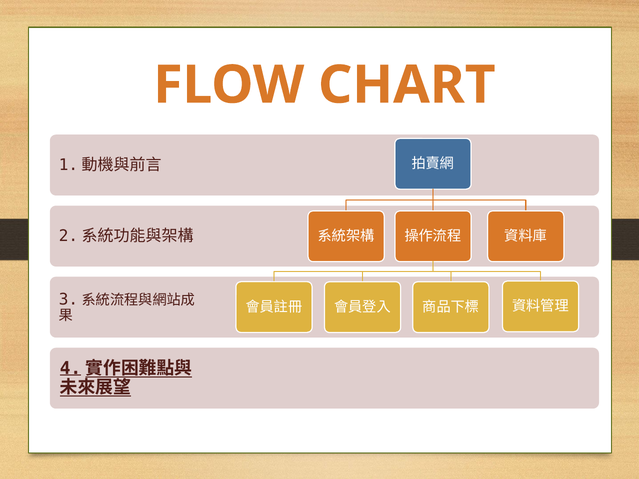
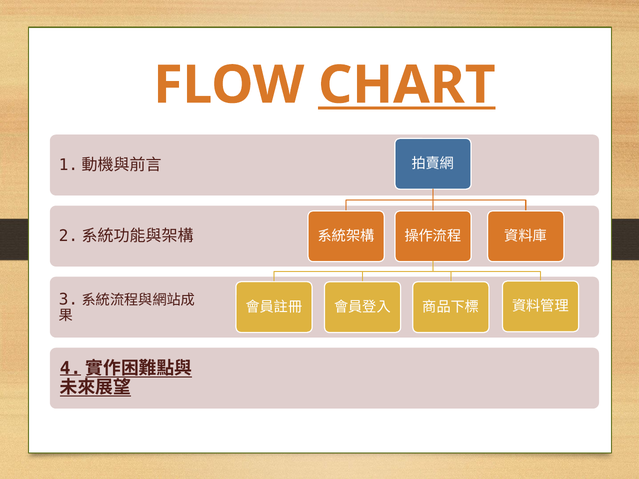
CHART underline: none -> present
